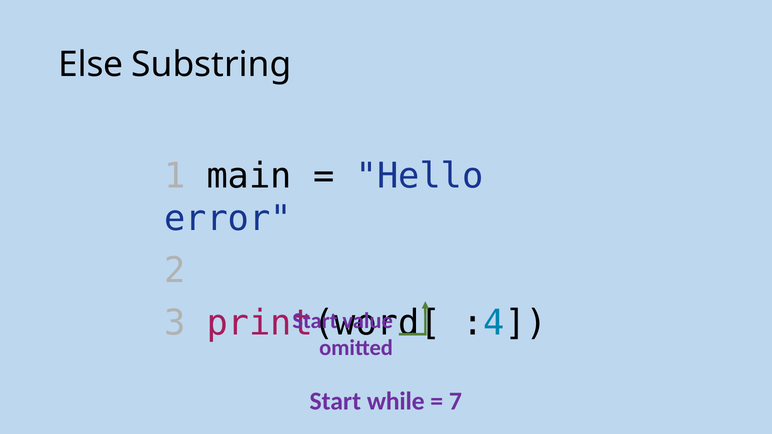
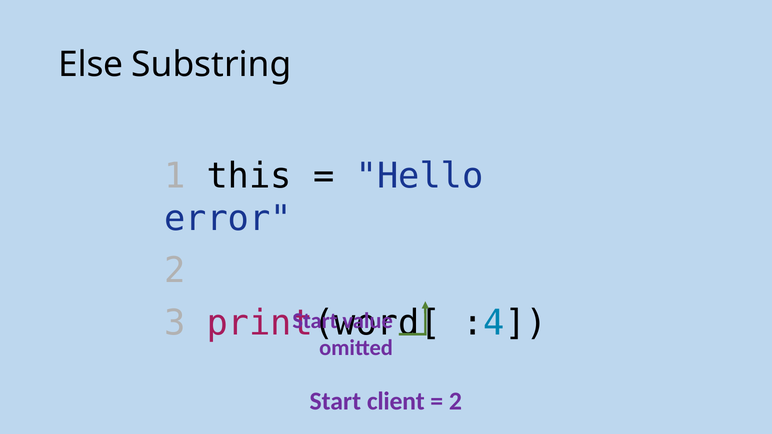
main: main -> this
while: while -> client
7 at (455, 402): 7 -> 2
